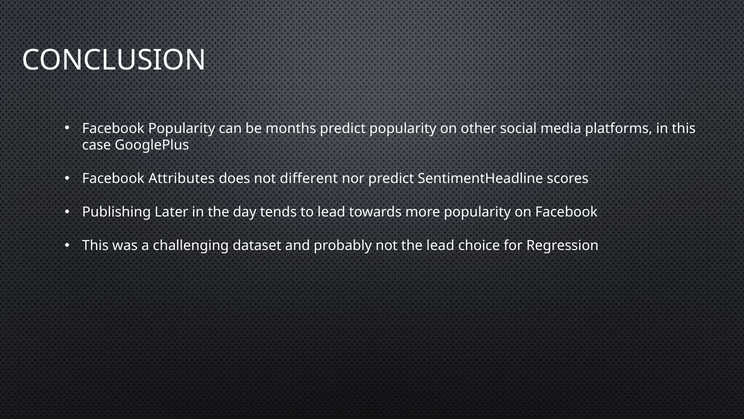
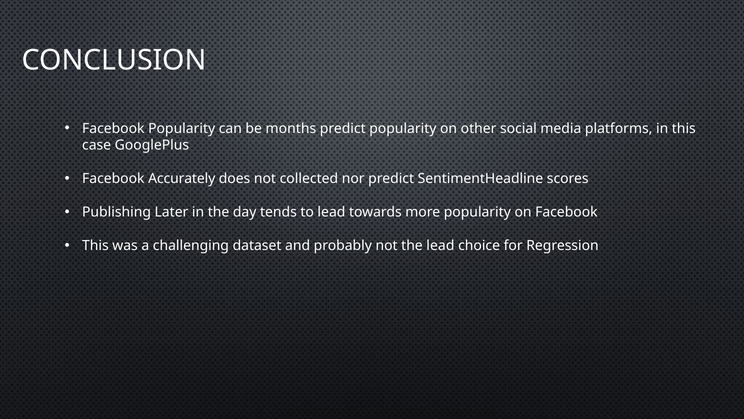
Attributes: Attributes -> Accurately
different: different -> collected
